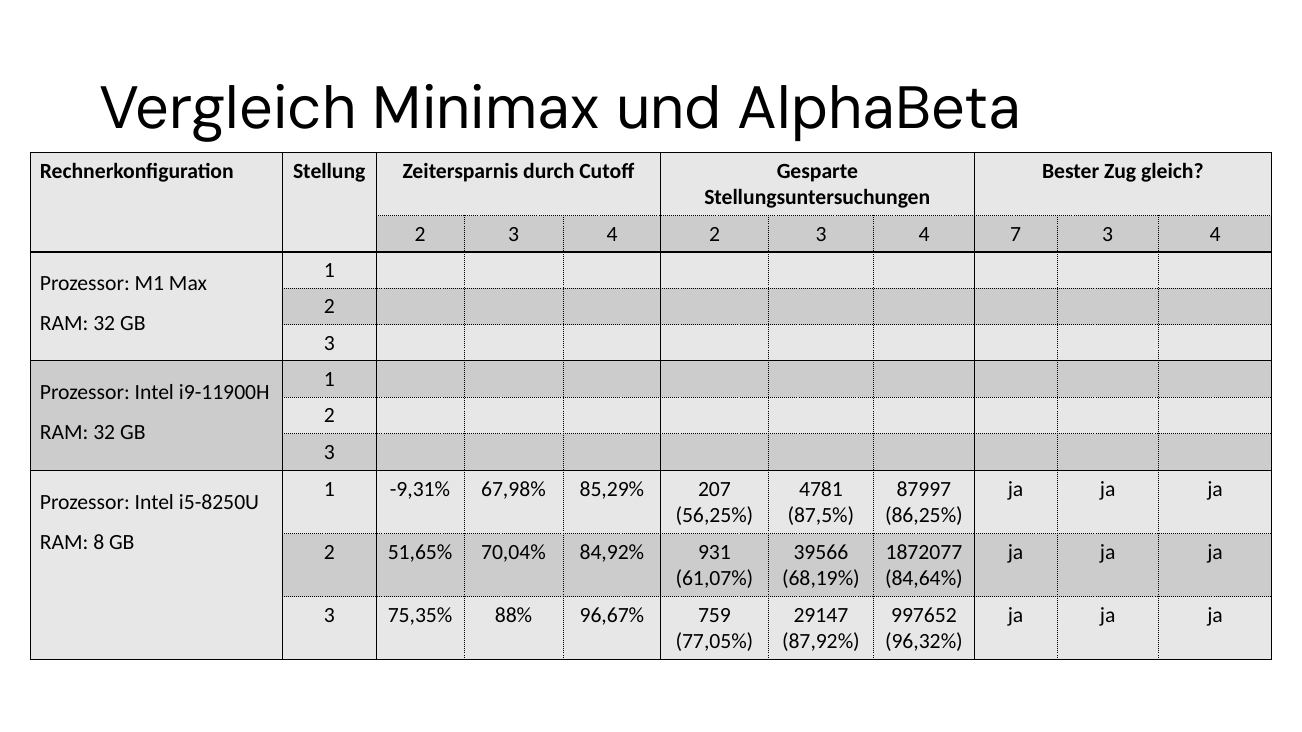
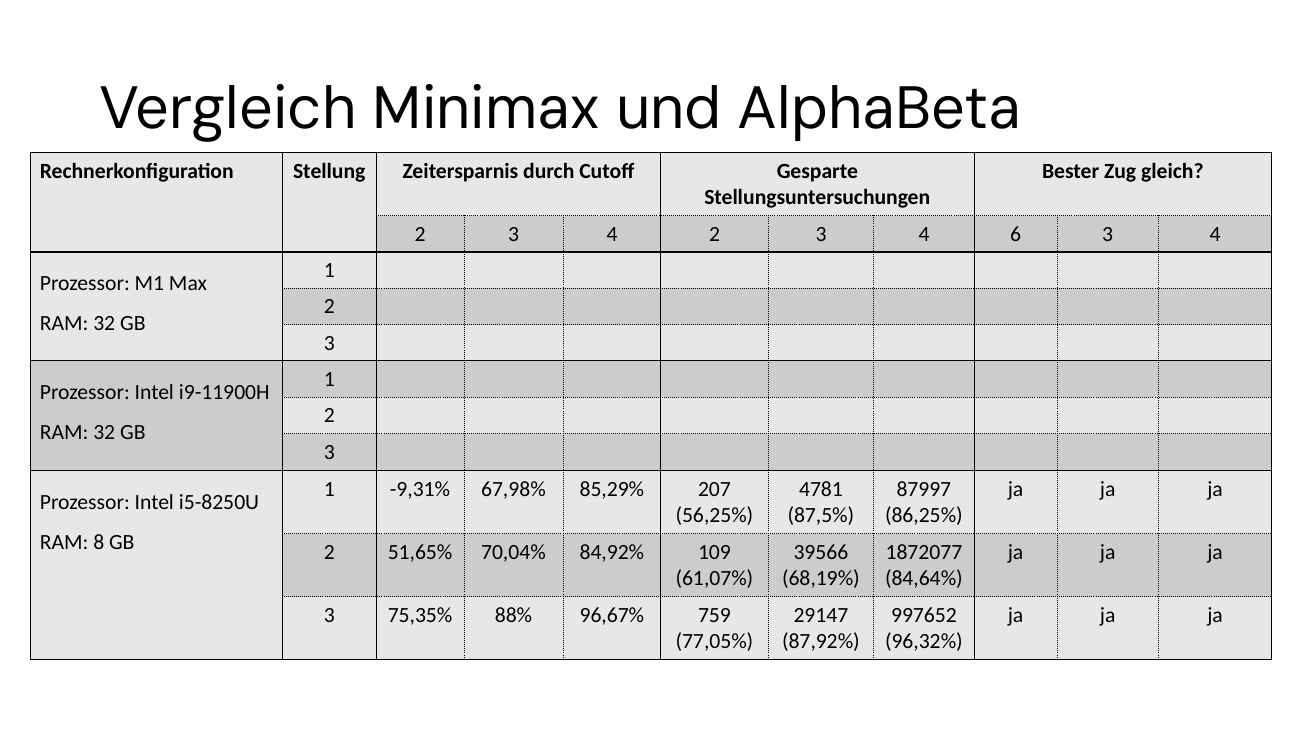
7: 7 -> 6
931: 931 -> 109
